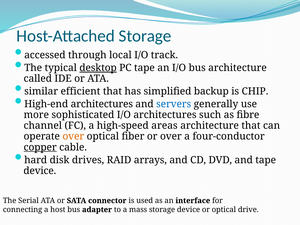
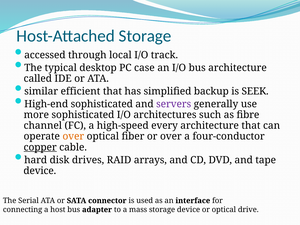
desktop underline: present -> none
PC tape: tape -> case
CHIP: CHIP -> SEEK
High-end architectures: architectures -> sophisticated
servers colour: blue -> purple
areas: areas -> every
